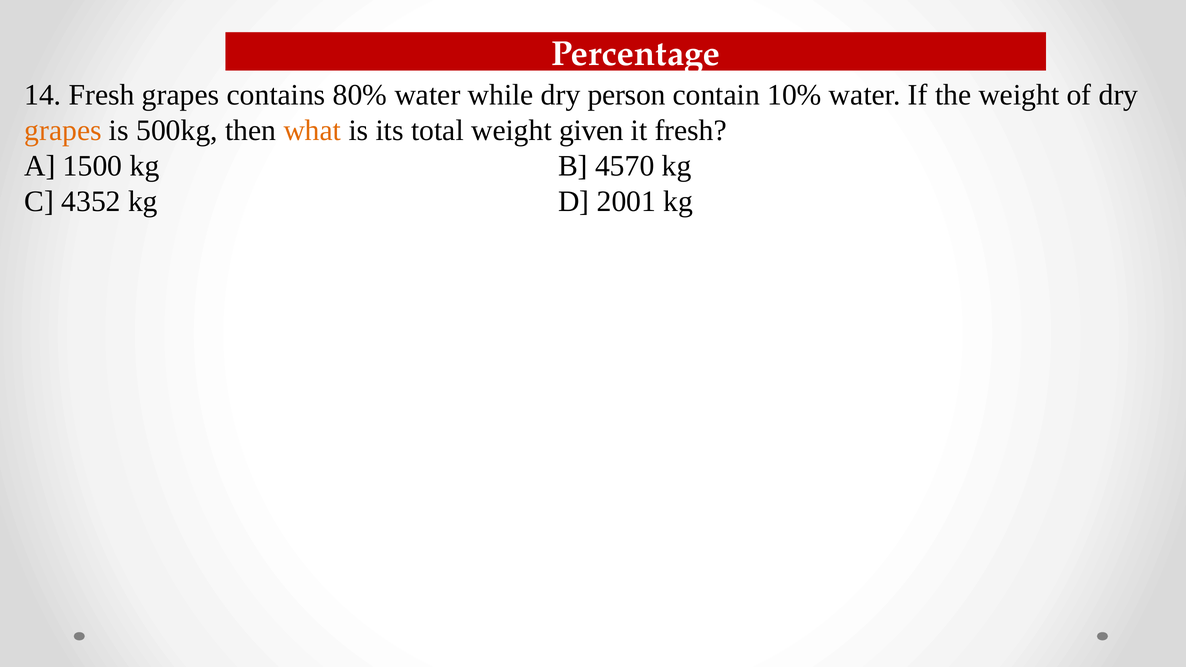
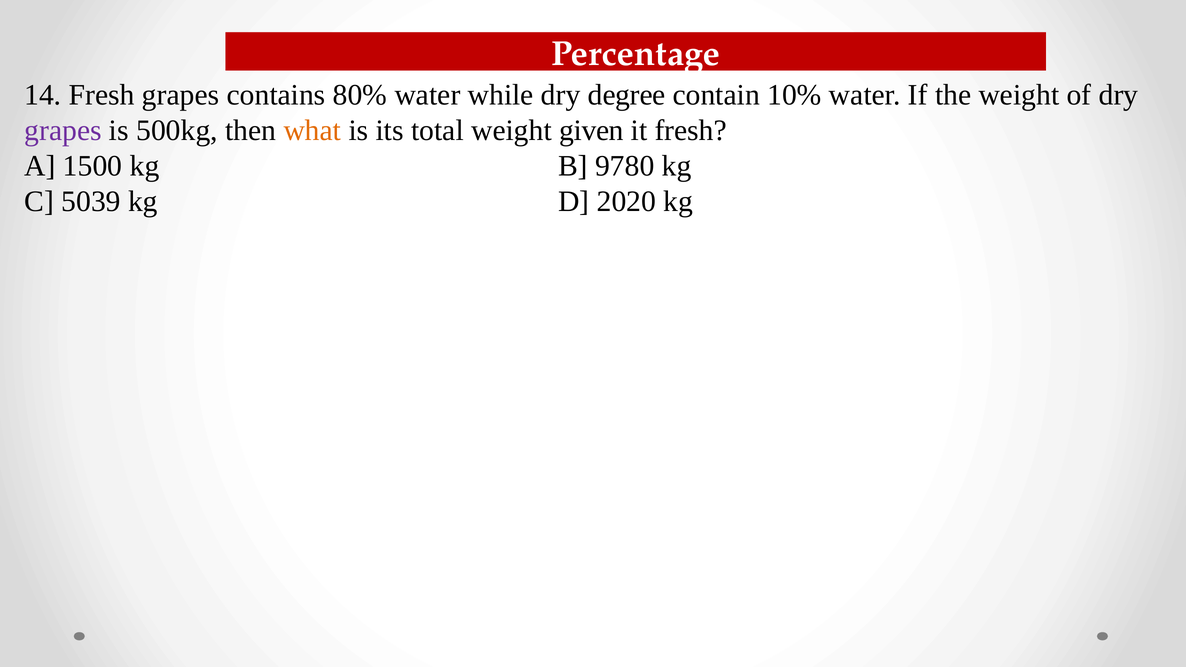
person: person -> degree
grapes at (63, 130) colour: orange -> purple
4570: 4570 -> 9780
4352: 4352 -> 5039
2001: 2001 -> 2020
